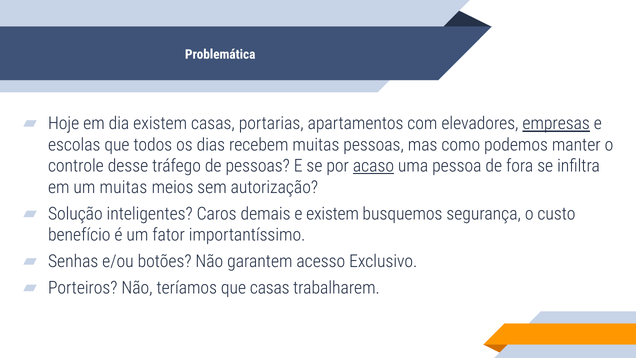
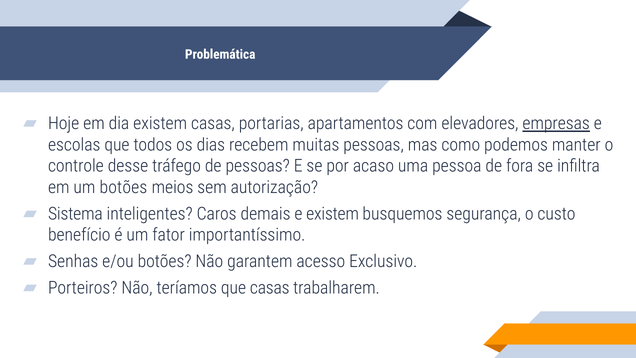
acaso underline: present -> none
um muitas: muitas -> botões
Solução: Solução -> Sistema
